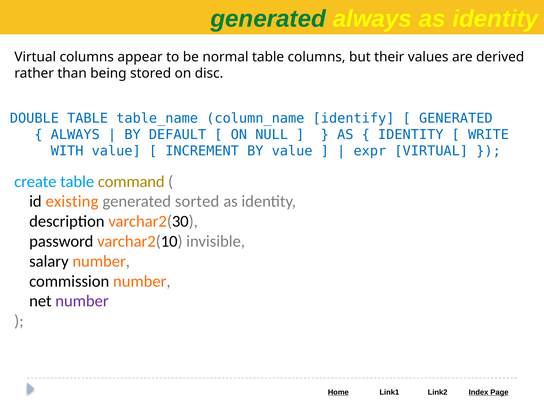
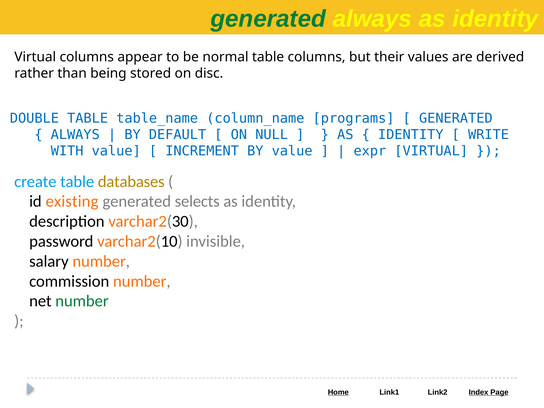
identify: identify -> programs
command: command -> databases
sorted: sorted -> selects
number at (82, 301) colour: purple -> green
